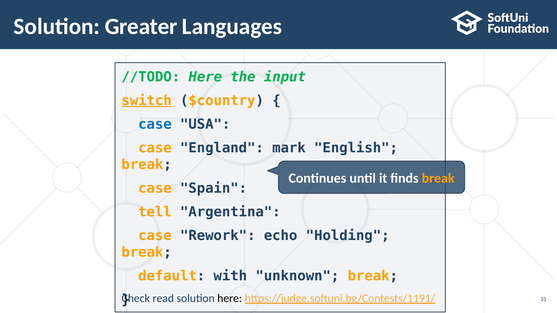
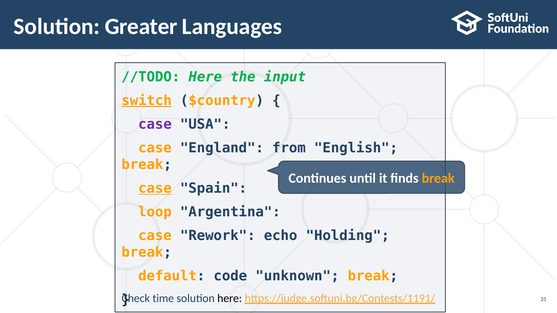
case at (155, 124) colour: blue -> purple
mark: mark -> from
case at (155, 188) underline: none -> present
tell: tell -> loop
with: with -> code
read: read -> time
